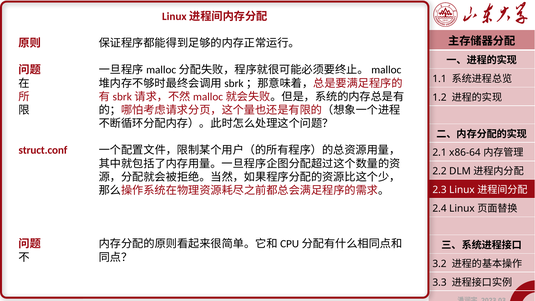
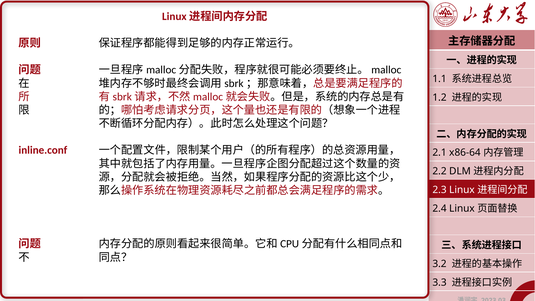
struct.conf: struct.conf -> inline.conf
